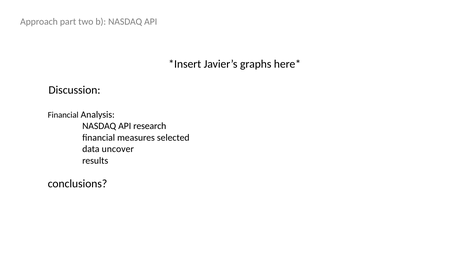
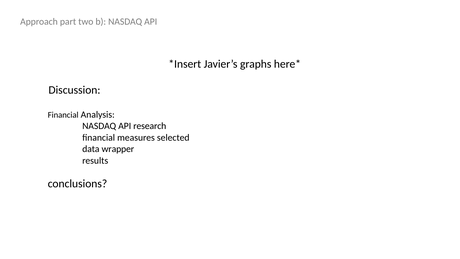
uncover: uncover -> wrapper
